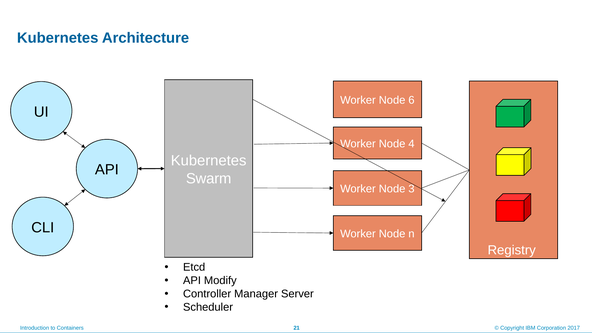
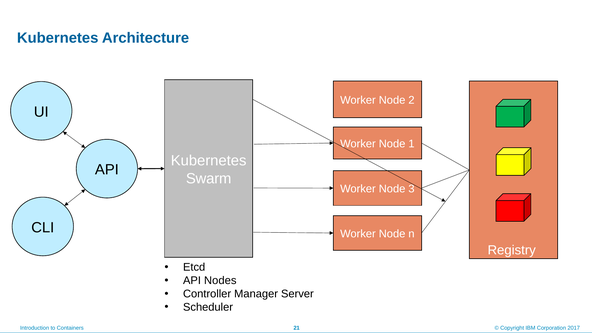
6: 6 -> 2
4: 4 -> 1
Modify: Modify -> Nodes
